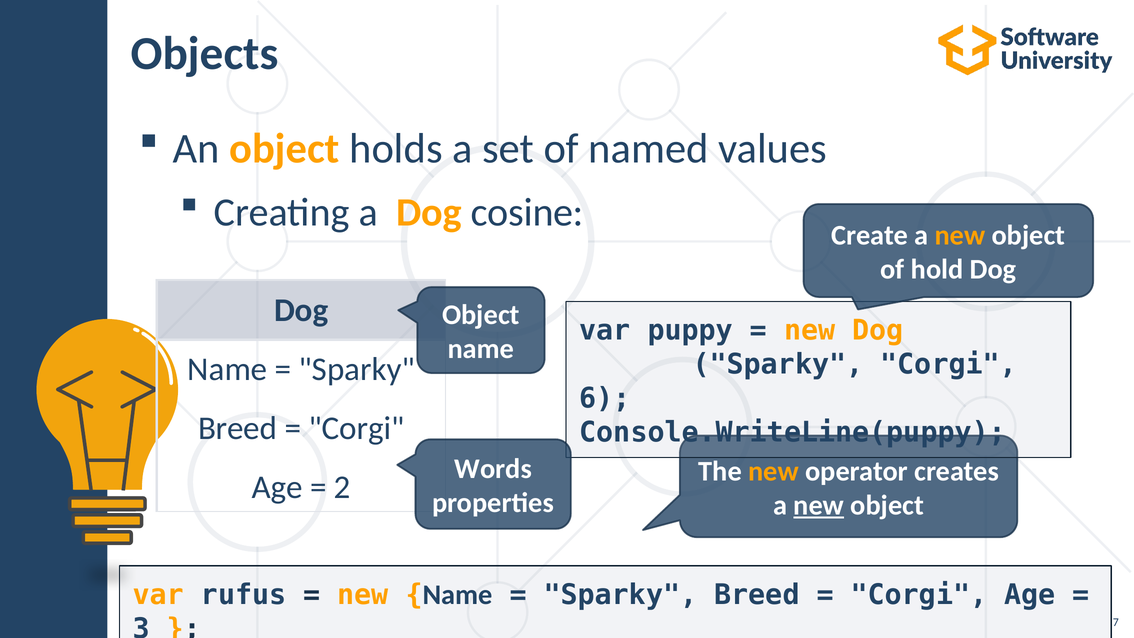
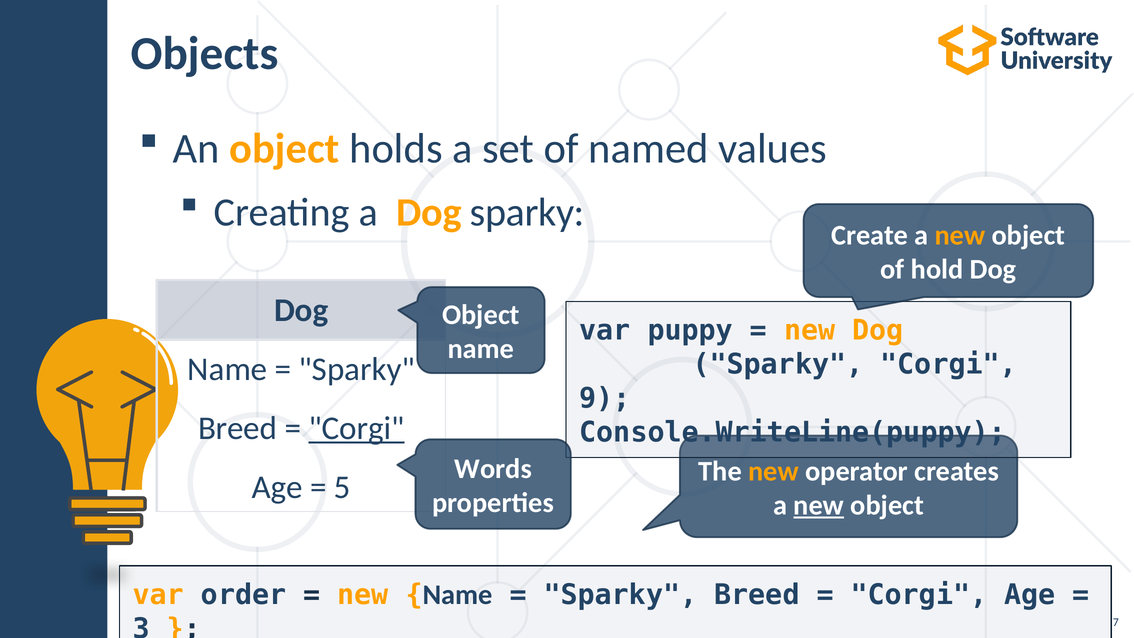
a Dog cosine: cosine -> sparky
6: 6 -> 9
Corgi at (356, 428) underline: none -> present
2: 2 -> 5
rufus: rufus -> order
